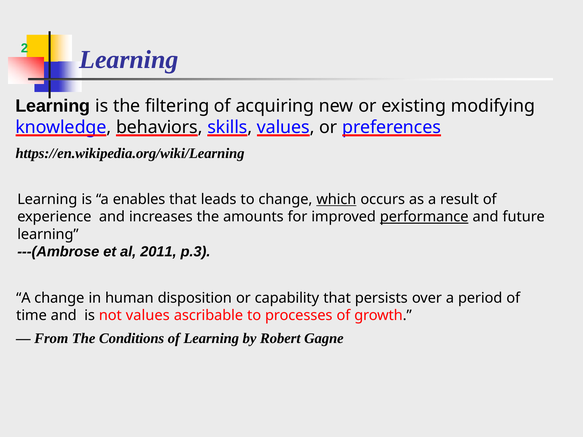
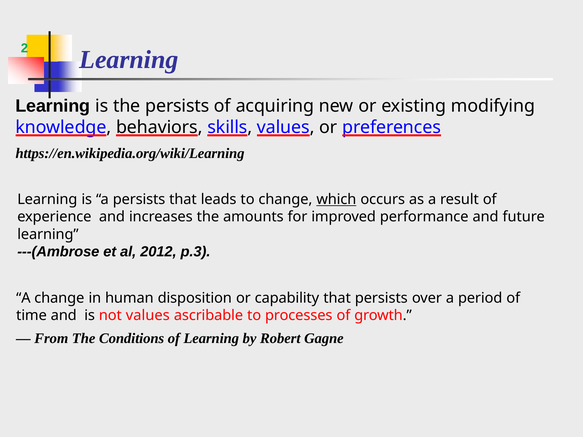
the filtering: filtering -> persists
a enables: enables -> persists
performance underline: present -> none
2011: 2011 -> 2012
